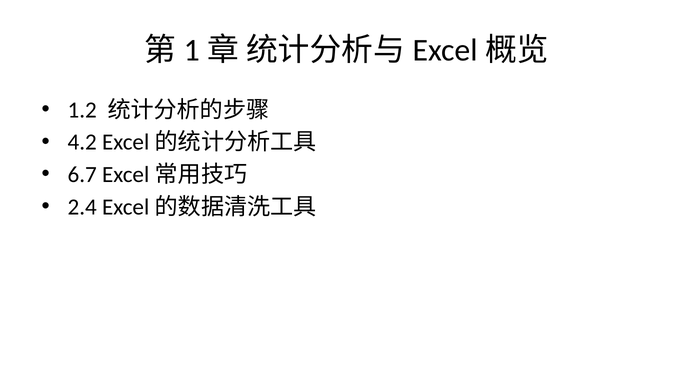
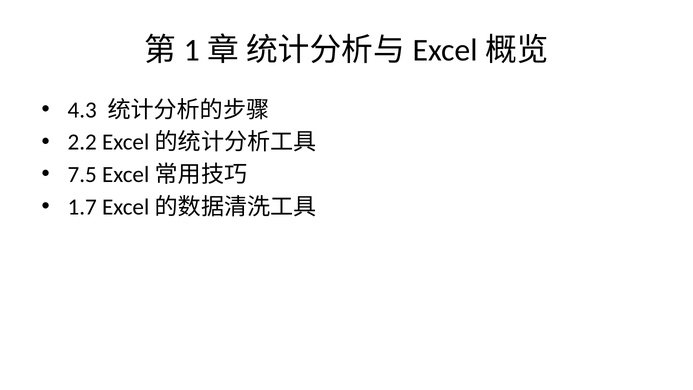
1.2: 1.2 -> 4.3
4.2: 4.2 -> 2.2
6.7: 6.7 -> 7.5
2.4: 2.4 -> 1.7
